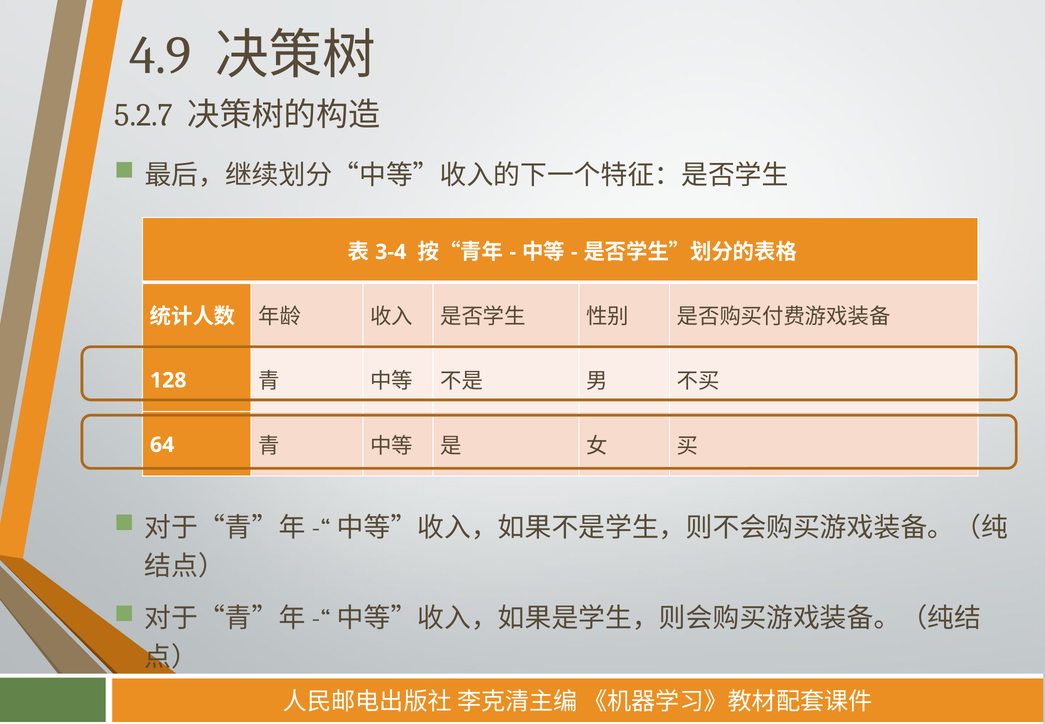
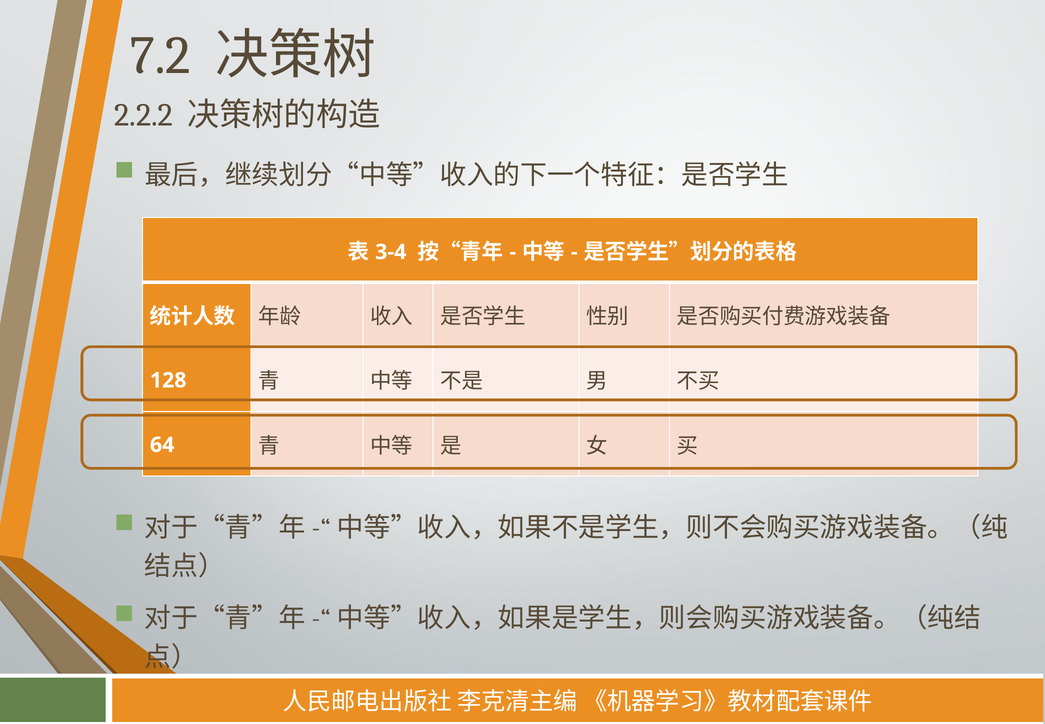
4.9: 4.9 -> 7.2
5.2.7: 5.2.7 -> 2.2.2
